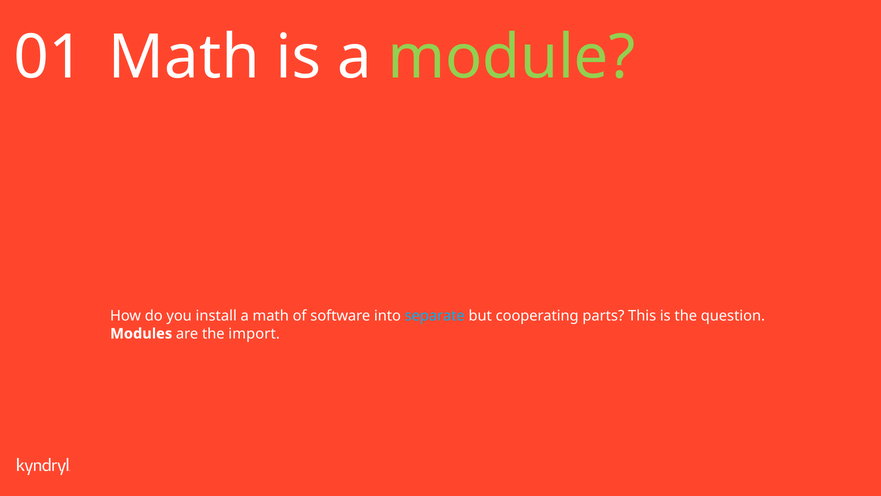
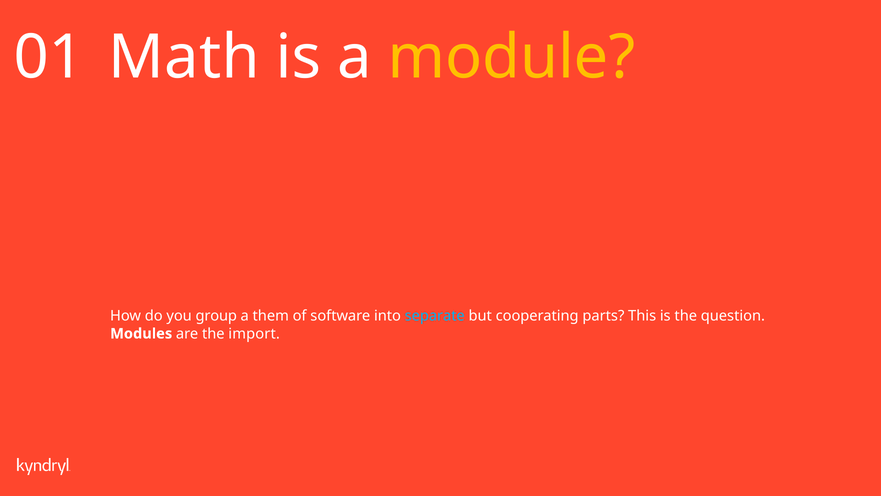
module colour: light green -> yellow
install: install -> group
a math: math -> them
